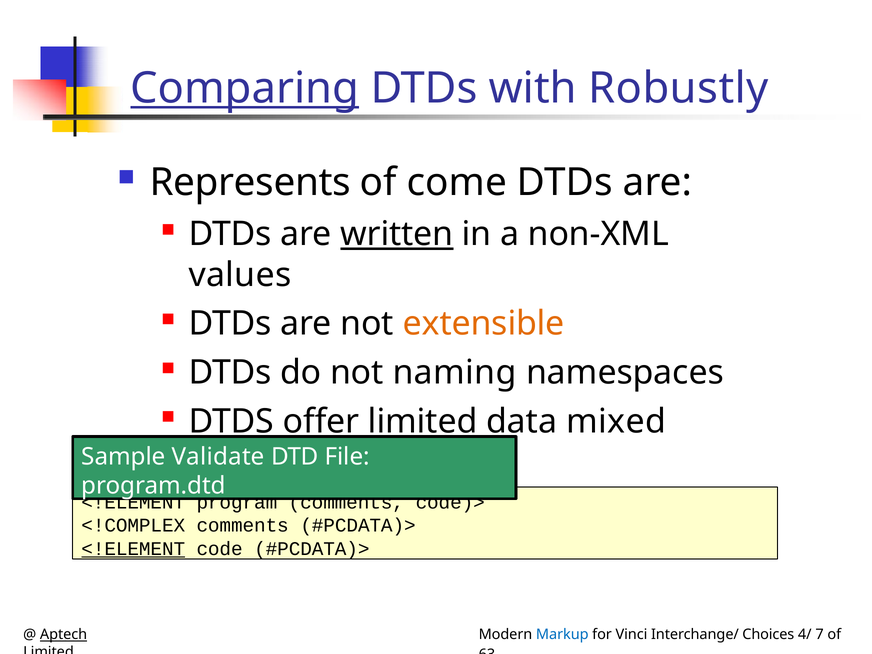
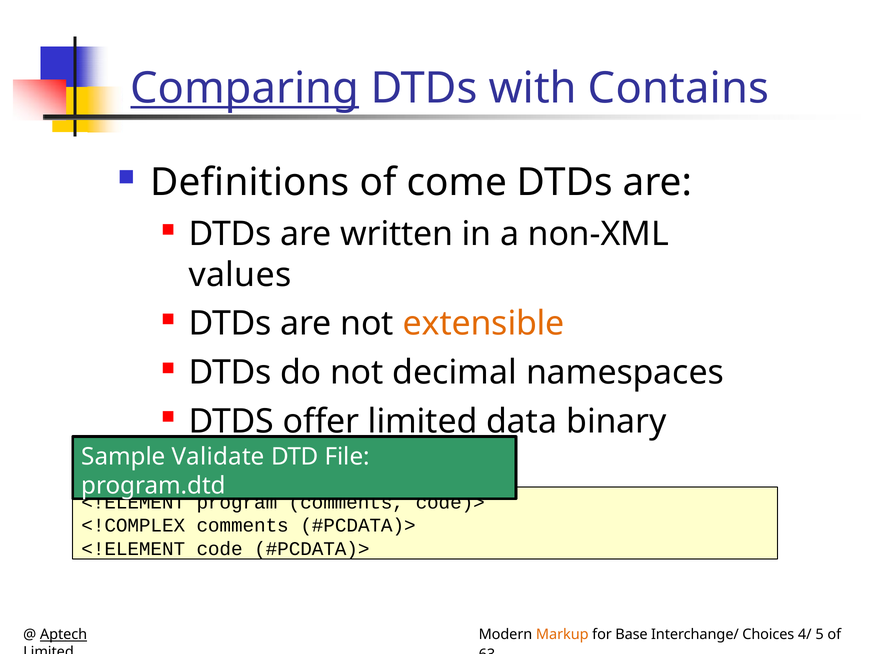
Robustly: Robustly -> Contains
Represents: Represents -> Definitions
written underline: present -> none
naming: naming -> decimal
mixed: mixed -> binary
<!ELEMENT at (133, 549) underline: present -> none
Markup colour: blue -> orange
Vinci: Vinci -> Base
7: 7 -> 5
